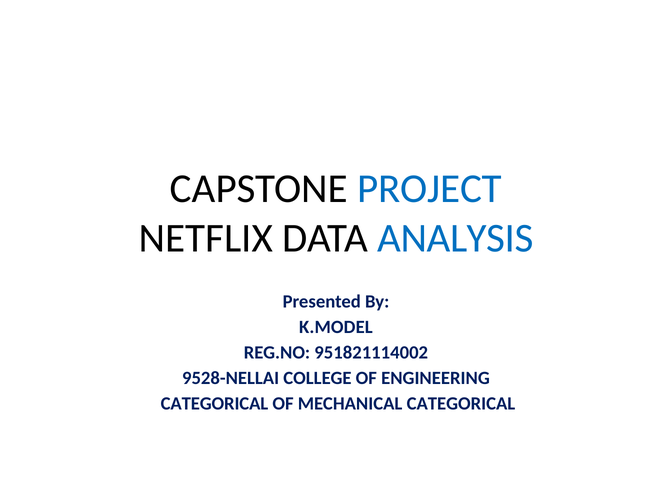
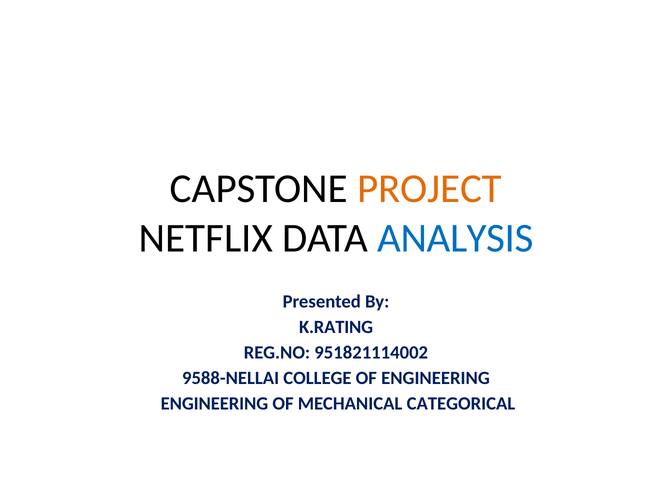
PROJECT colour: blue -> orange
K.MODEL: K.MODEL -> K.RATING
9528-NELLAI: 9528-NELLAI -> 9588-NELLAI
CATEGORICAL at (214, 404): CATEGORICAL -> ENGINEERING
